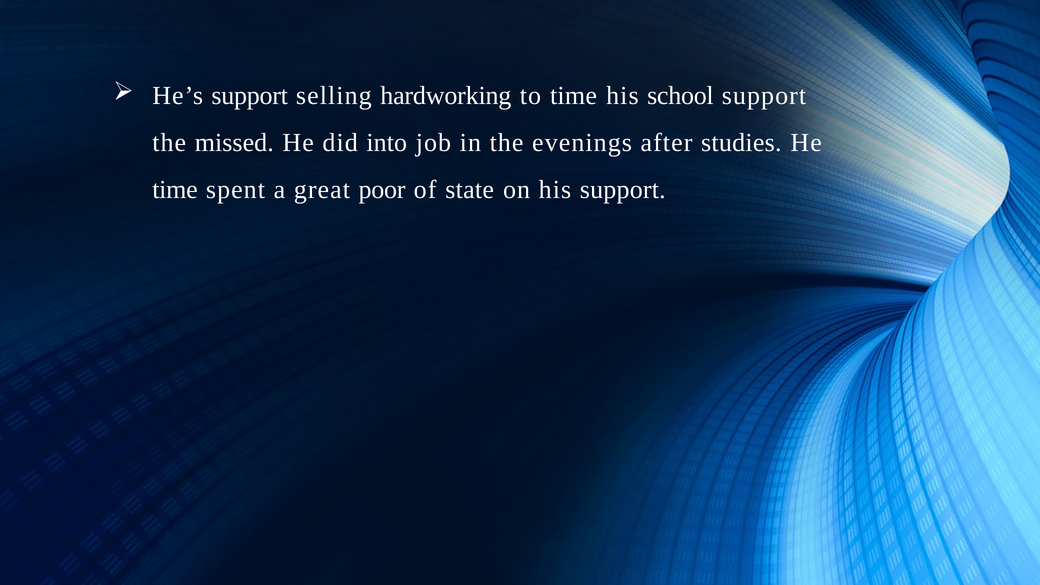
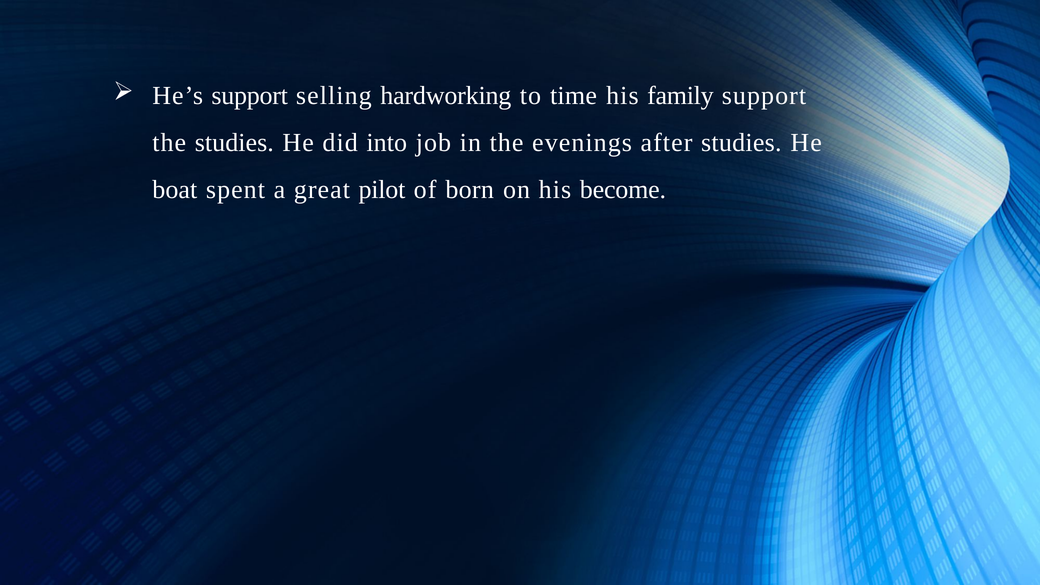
school: school -> family
the missed: missed -> studies
time at (175, 190): time -> boat
poor: poor -> pilot
state: state -> born
his support: support -> become
